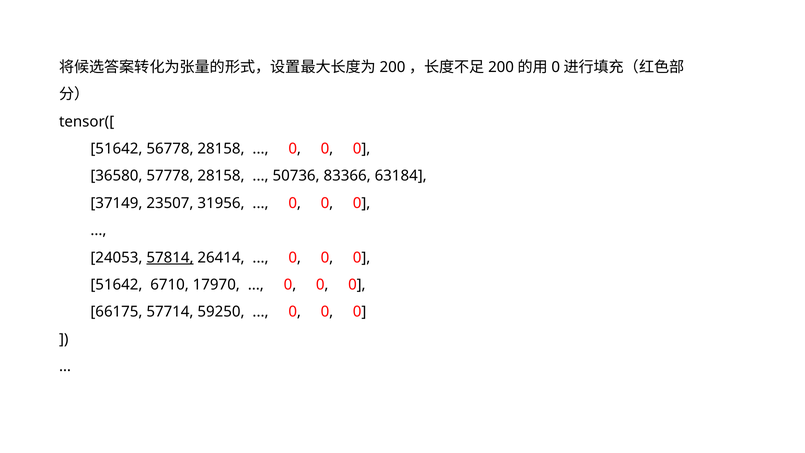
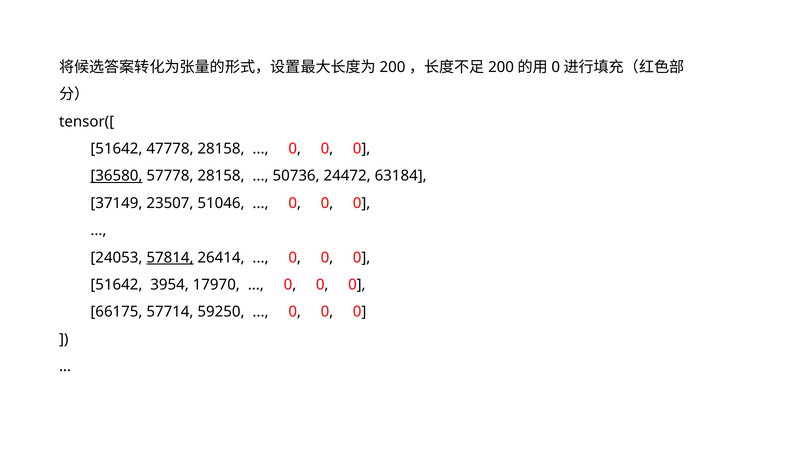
56778: 56778 -> 47778
36580 underline: none -> present
83366: 83366 -> 24472
31956: 31956 -> 51046
6710: 6710 -> 3954
